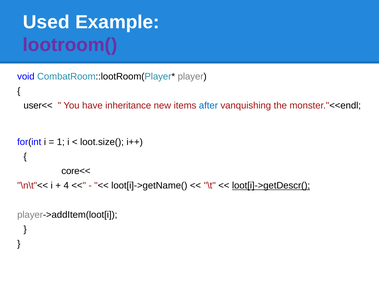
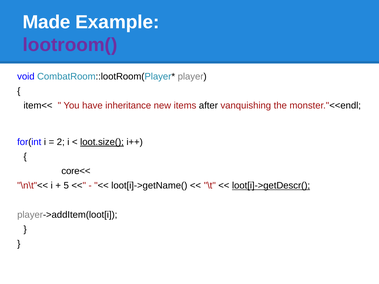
Used: Used -> Made
user<<: user<< -> item<<
after colour: blue -> black
1: 1 -> 2
loot.size( underline: none -> present
4: 4 -> 5
